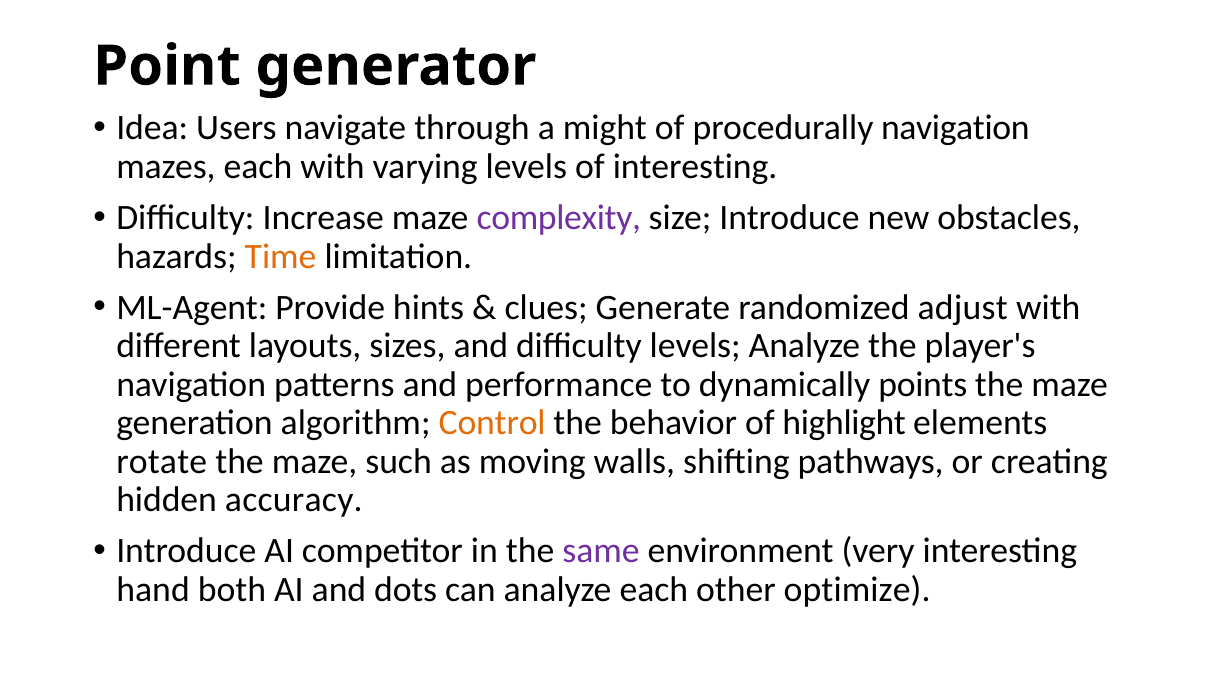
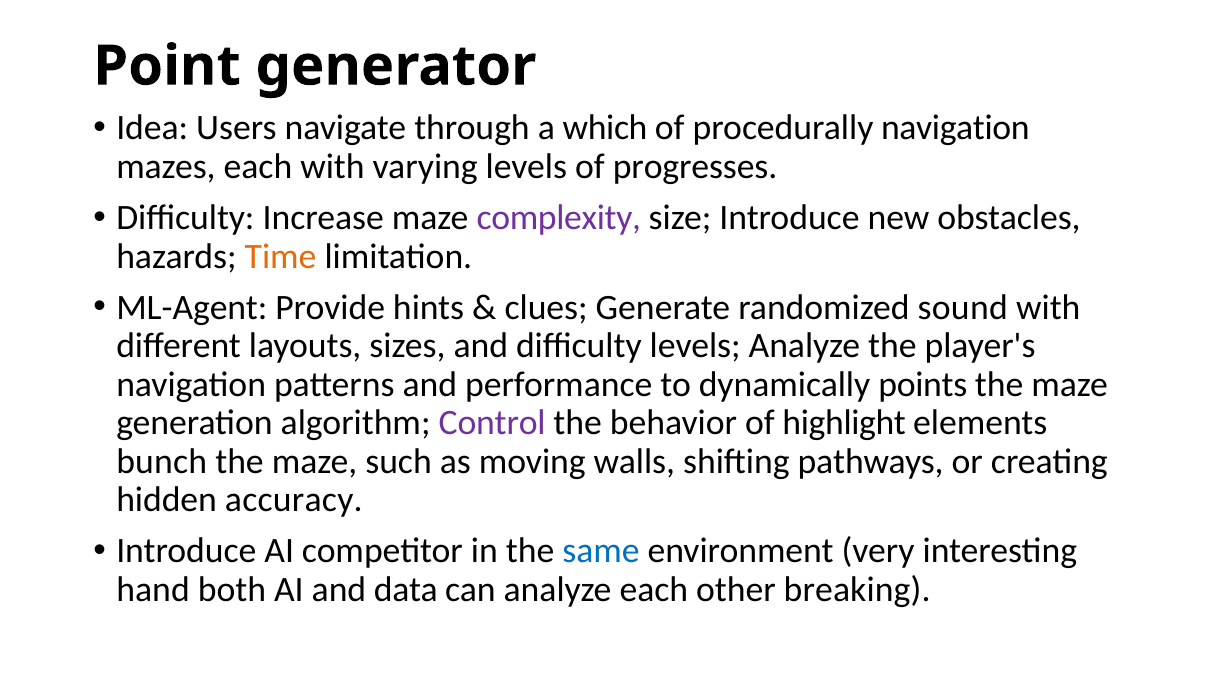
might: might -> which
of interesting: interesting -> progresses
adjust: adjust -> sound
Control colour: orange -> purple
rotate: rotate -> bunch
same colour: purple -> blue
dots: dots -> data
optimize: optimize -> breaking
